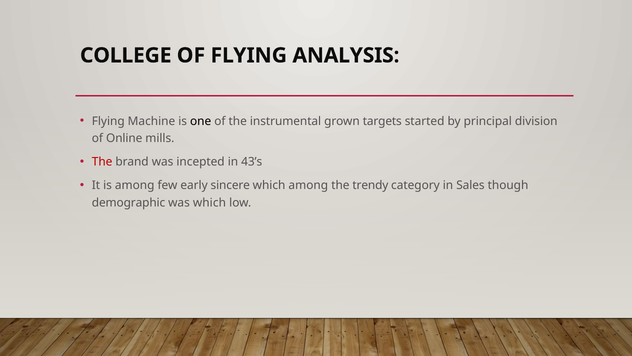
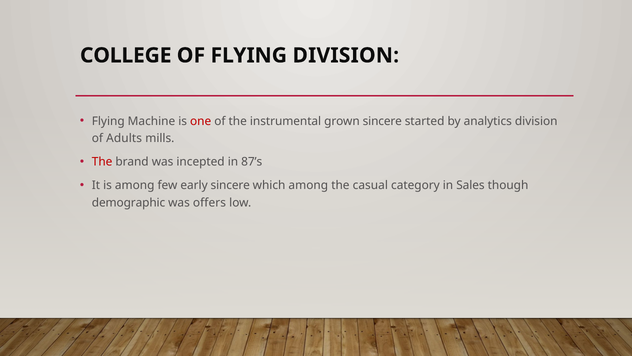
FLYING ANALYSIS: ANALYSIS -> DIVISION
one colour: black -> red
grown targets: targets -> sincere
principal: principal -> analytics
Online: Online -> Adults
43’s: 43’s -> 87’s
trendy: trendy -> casual
was which: which -> offers
